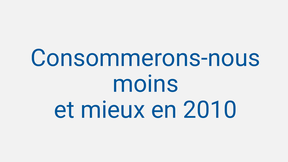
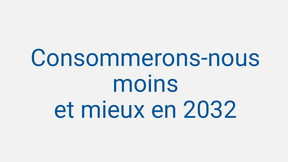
2010: 2010 -> 2032
